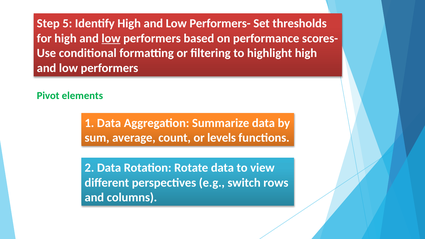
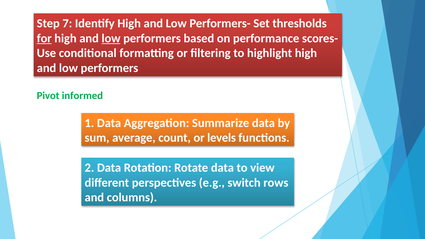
5: 5 -> 7
for underline: none -> present
elements: elements -> informed
